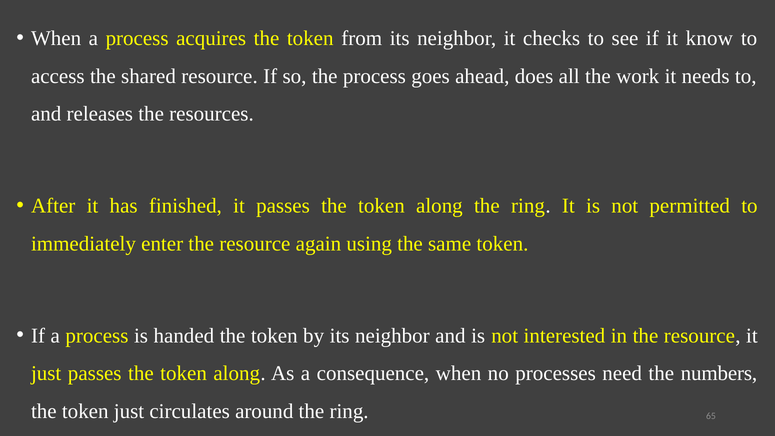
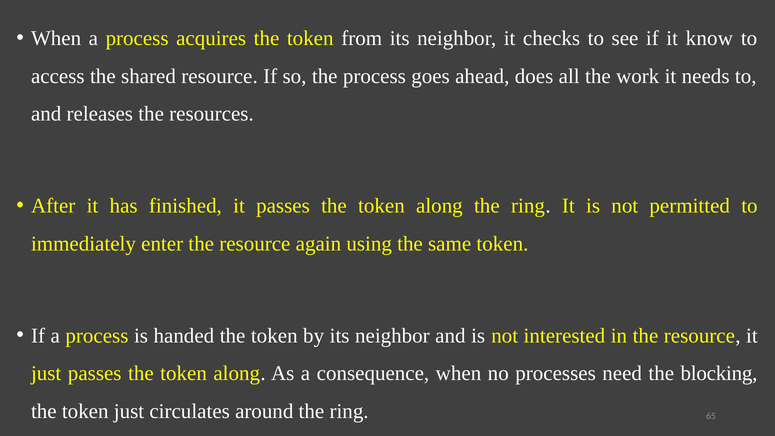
numbers: numbers -> blocking
